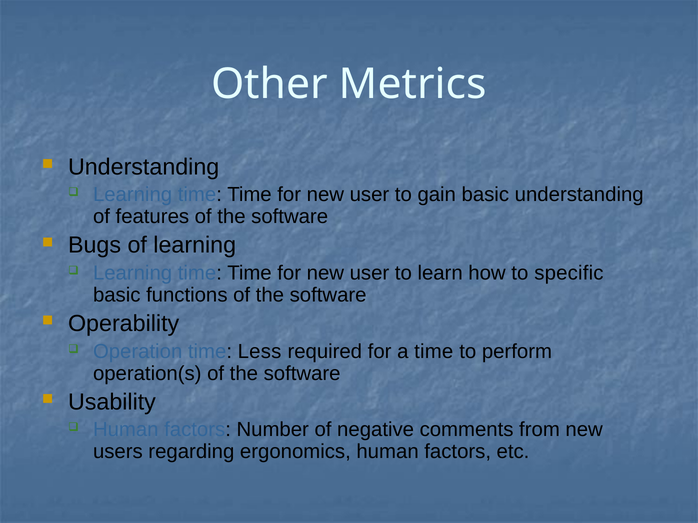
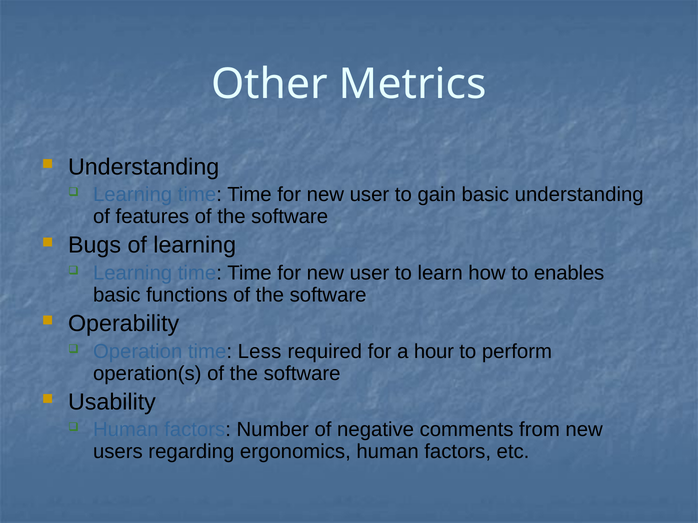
specific: specific -> enables
a time: time -> hour
